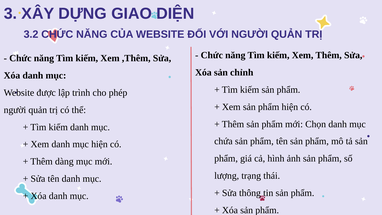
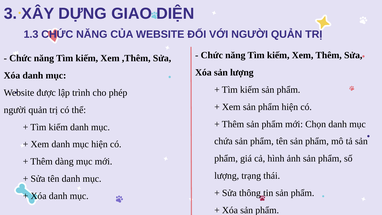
3.2: 3.2 -> 1.3
sản chỉnh: chỉnh -> lượng
